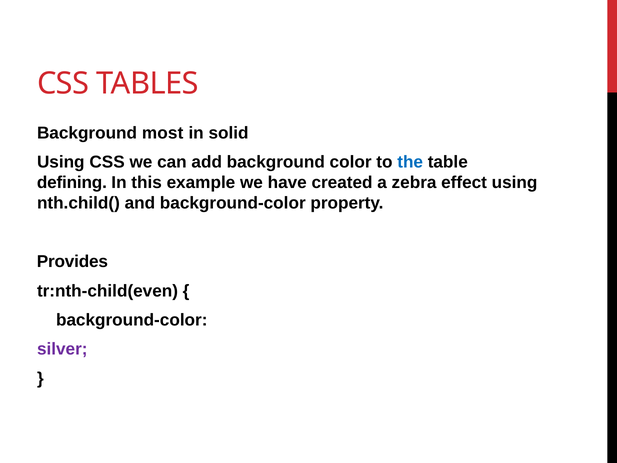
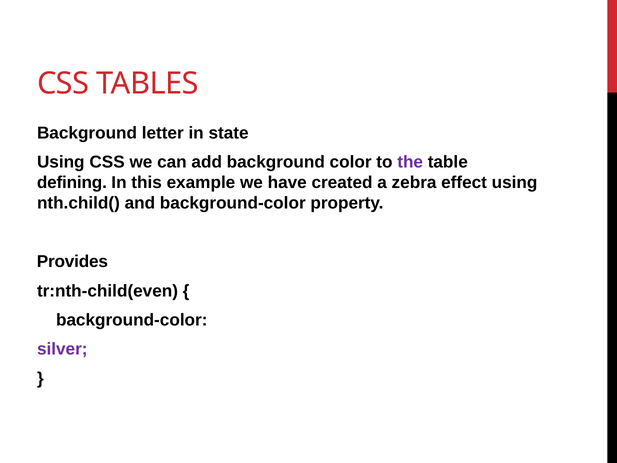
most: most -> letter
solid: solid -> state
the colour: blue -> purple
